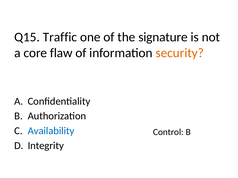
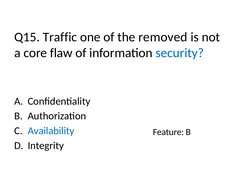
signature: signature -> removed
security colour: orange -> blue
Control: Control -> Feature
